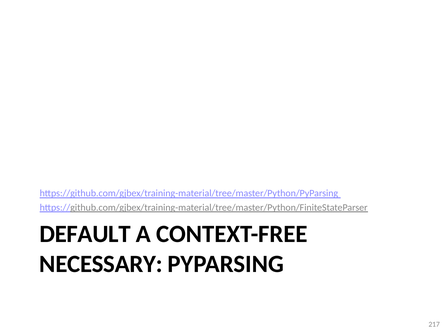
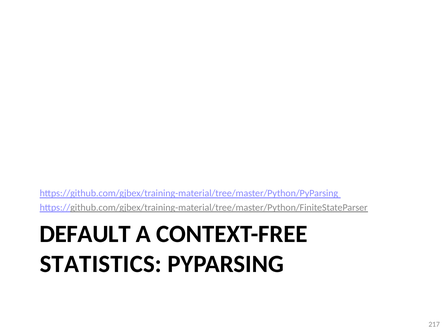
NECESSARY: NECESSARY -> STATISTICS
